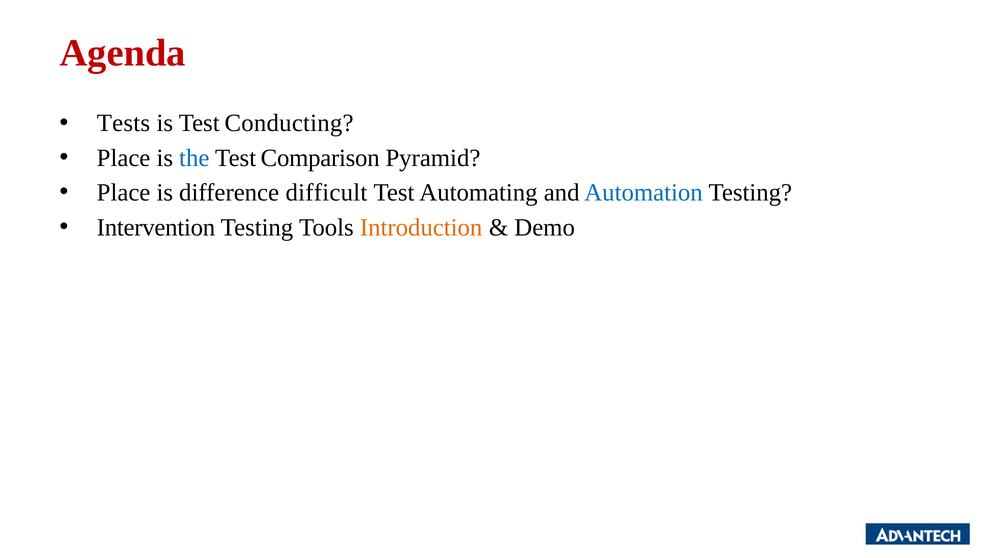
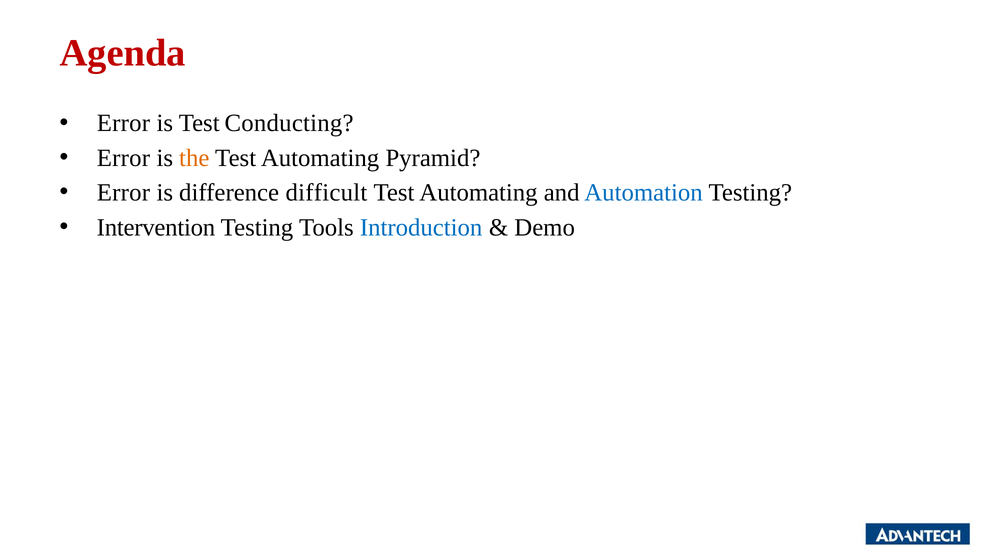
Tests at (123, 123): Tests -> Error
Place at (124, 158): Place -> Error
the colour: blue -> orange
Comparison at (320, 158): Comparison -> Automating
Place at (124, 193): Place -> Error
Introduction colour: orange -> blue
